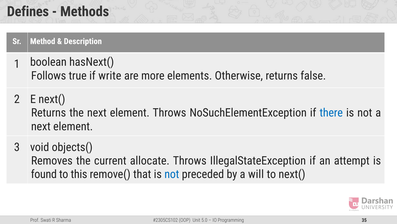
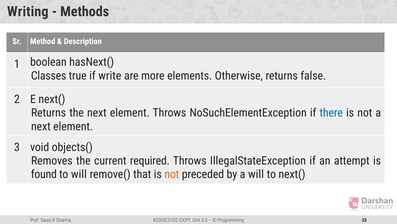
Defines: Defines -> Writing
Follows: Follows -> Classes
allocate: allocate -> required
to this: this -> will
not at (172, 174) colour: blue -> orange
